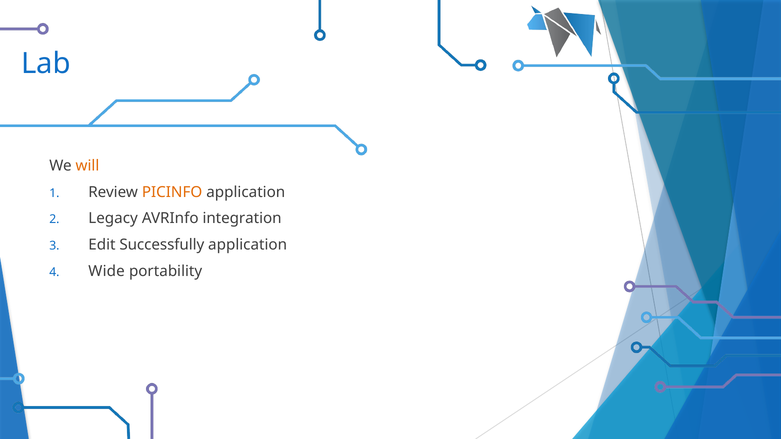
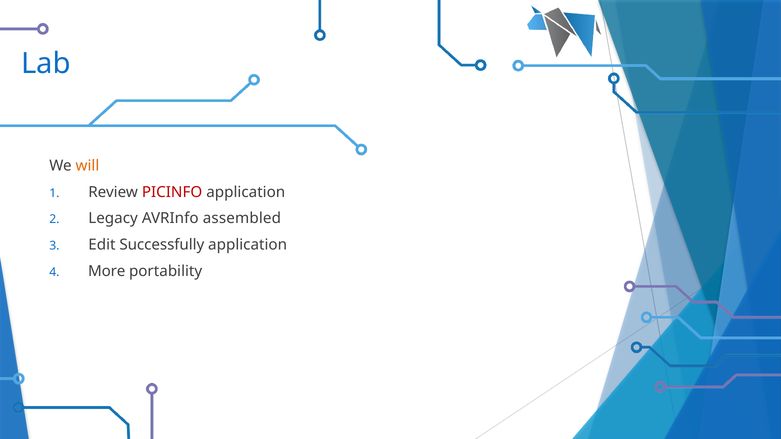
PICINFO colour: orange -> red
integration: integration -> assembled
Wide: Wide -> More
